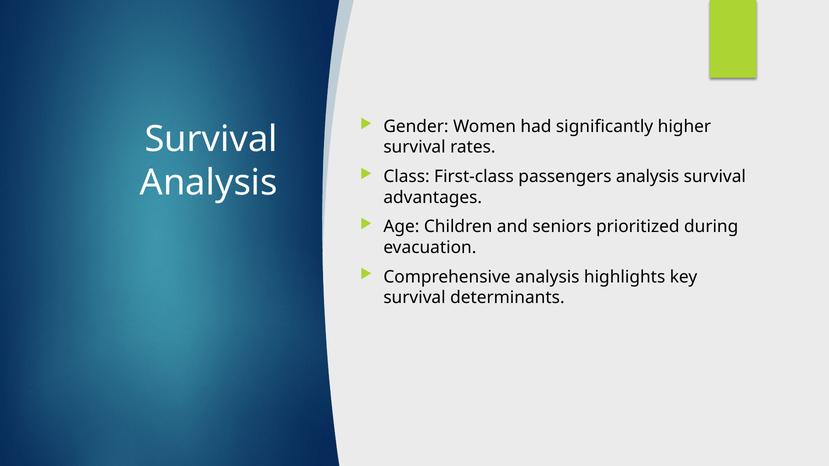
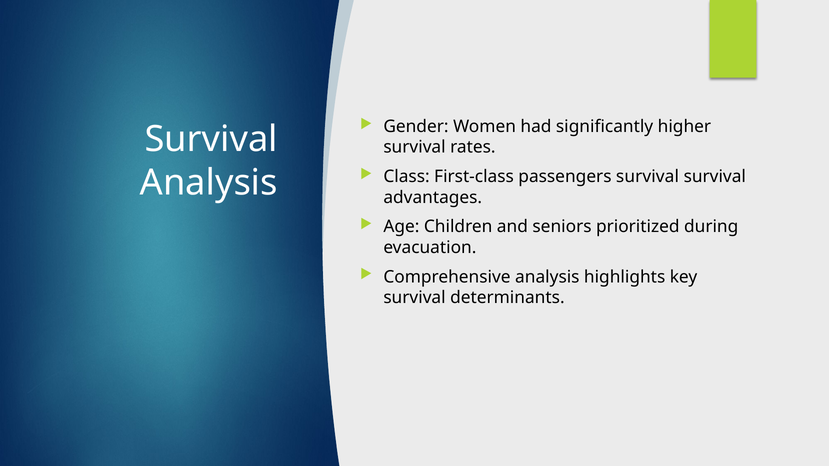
passengers analysis: analysis -> survival
